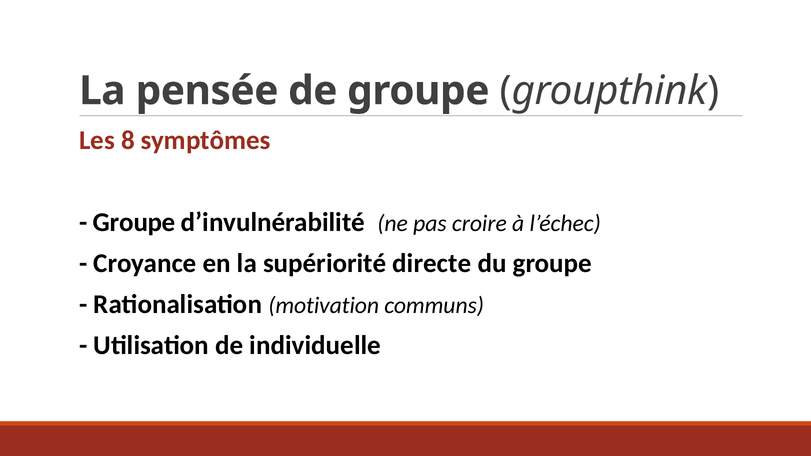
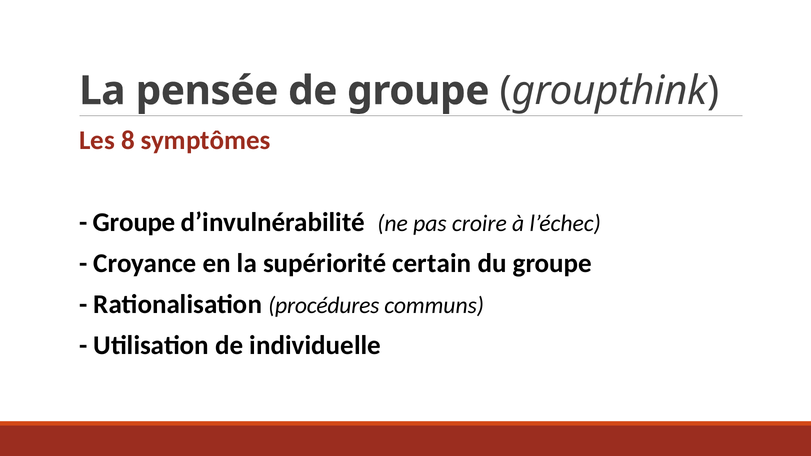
directe: directe -> certain
motivation: motivation -> procédures
